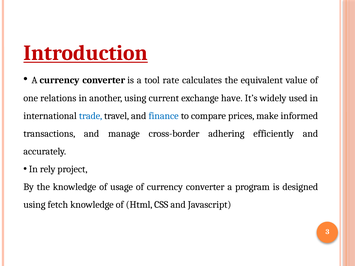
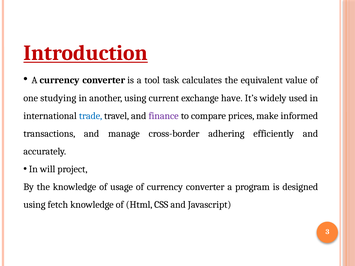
rate: rate -> task
relations: relations -> studying
finance colour: blue -> purple
rely: rely -> will
